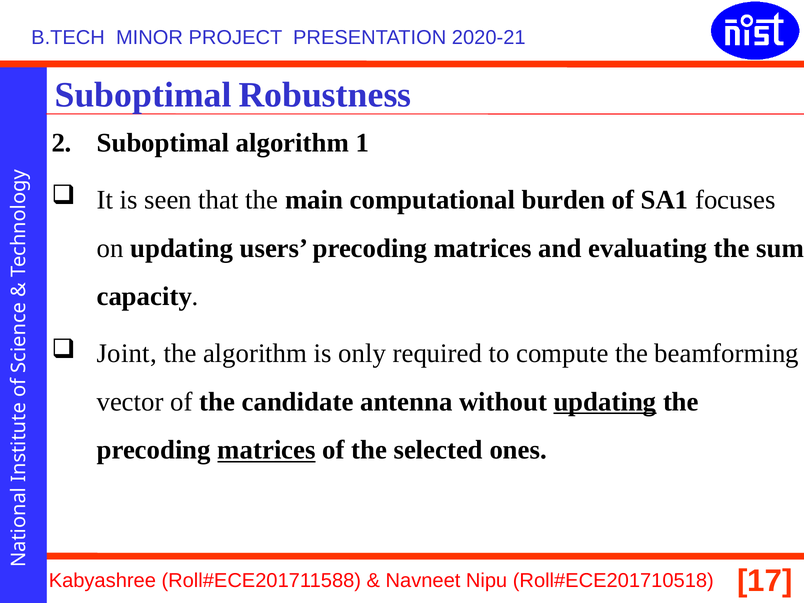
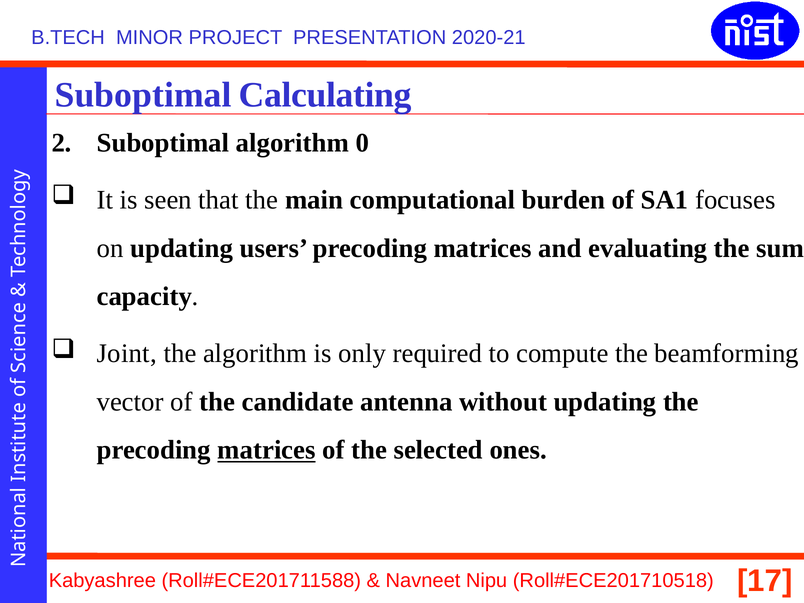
Robustness: Robustness -> Calculating
1: 1 -> 0
updating at (605, 402) underline: present -> none
